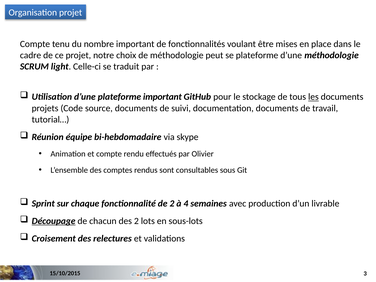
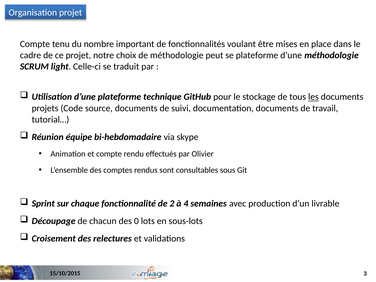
plateforme important: important -> technique
Découpage underline: present -> none
des 2: 2 -> 0
